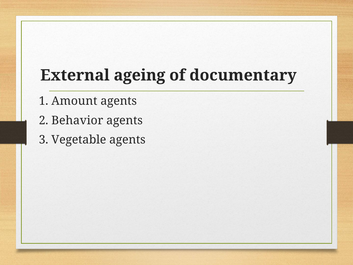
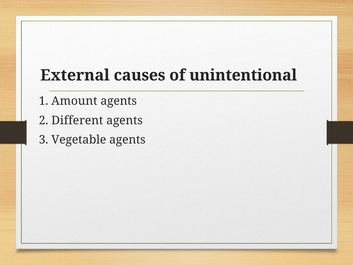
ageing: ageing -> causes
documentary: documentary -> unintentional
Behavior: Behavior -> Different
